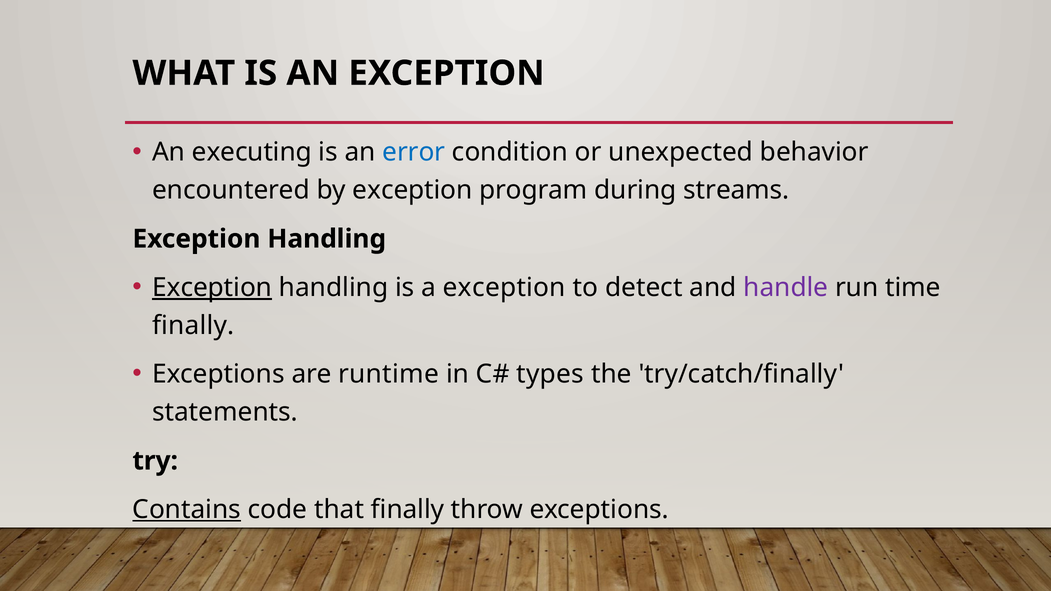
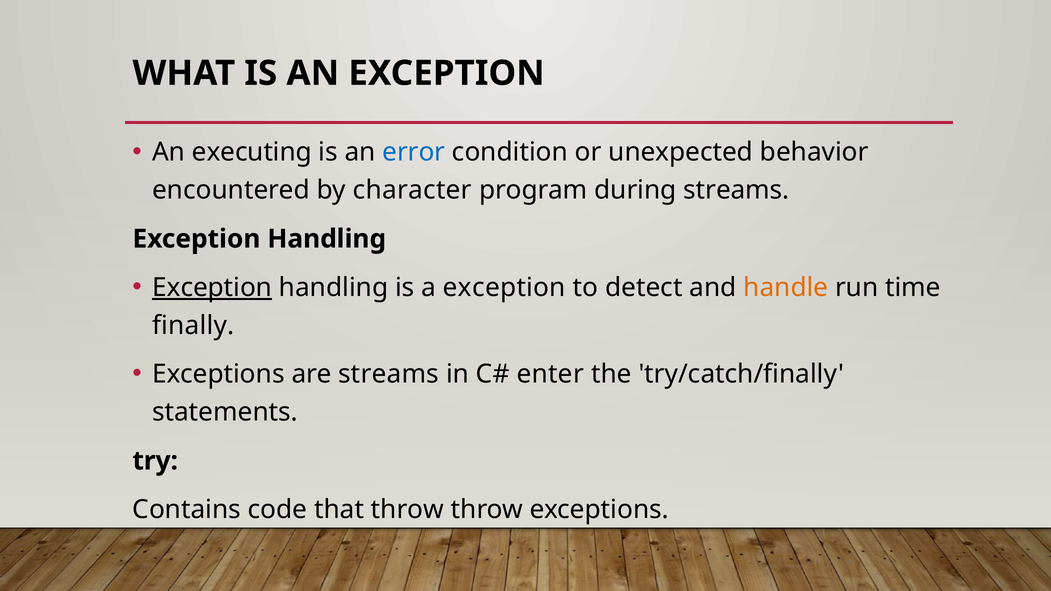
by exception: exception -> character
handle colour: purple -> orange
are runtime: runtime -> streams
types: types -> enter
Contains underline: present -> none
that finally: finally -> throw
